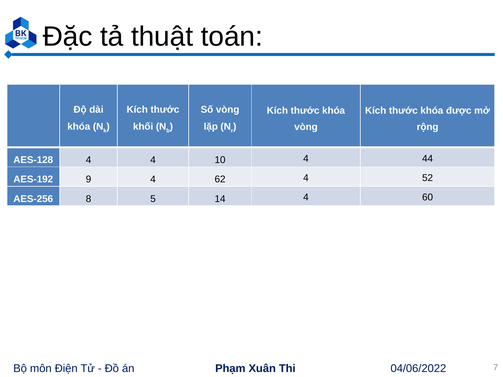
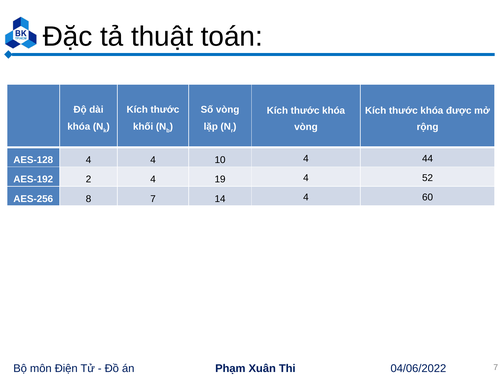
9: 9 -> 2
62: 62 -> 19
8 5: 5 -> 7
